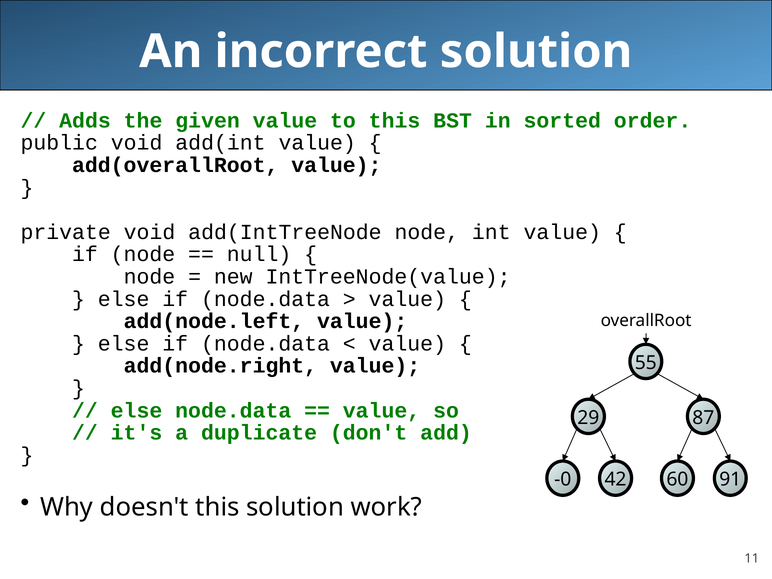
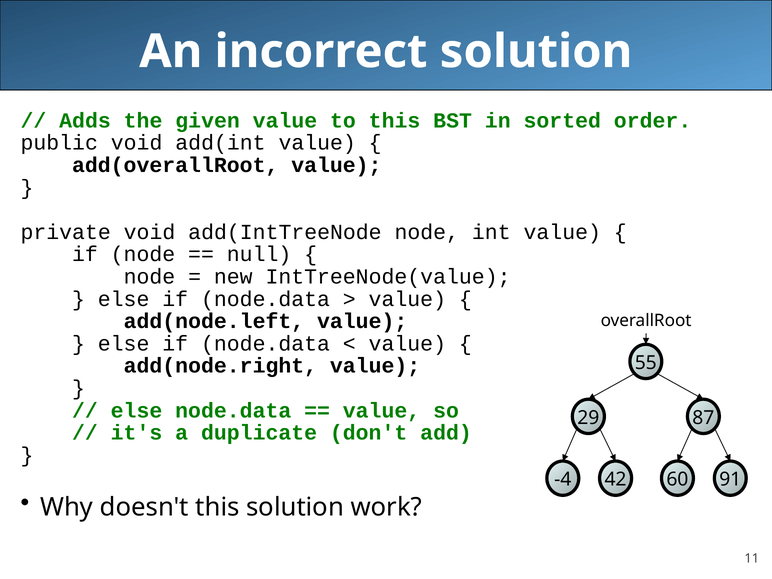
-0: -0 -> -4
